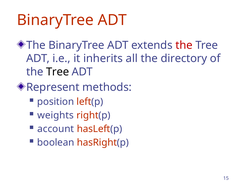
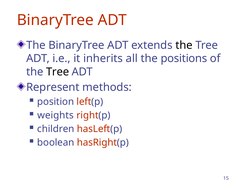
the at (184, 45) colour: red -> black
directory: directory -> positions
account: account -> children
